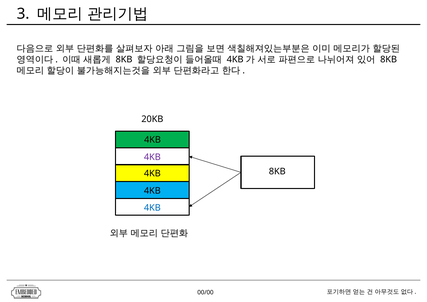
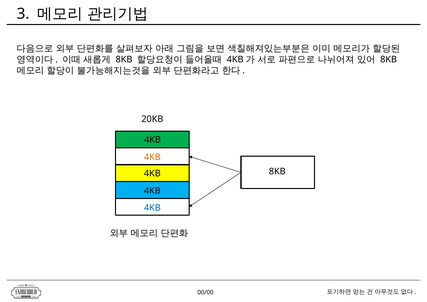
4KB at (152, 157) colour: purple -> orange
